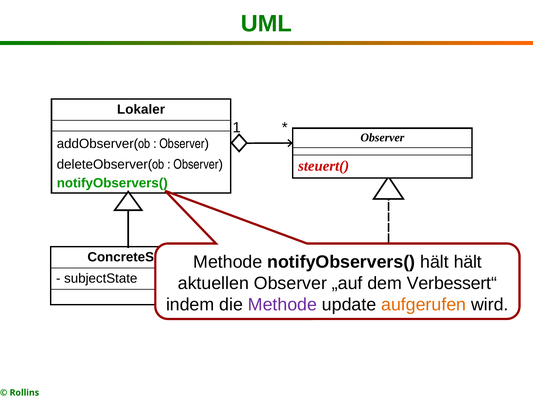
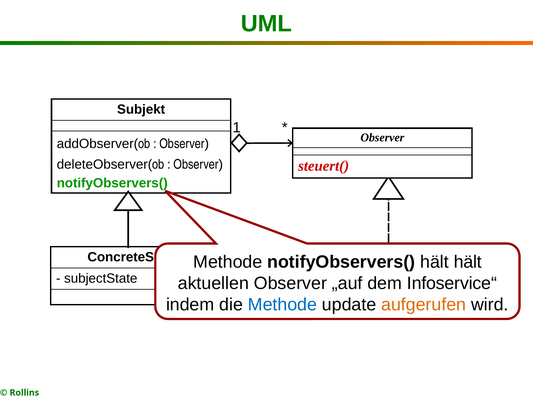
Lokaler: Lokaler -> Subjekt
Verbessert“: Verbessert“ -> Infoservice“
Methode at (282, 304) colour: purple -> blue
